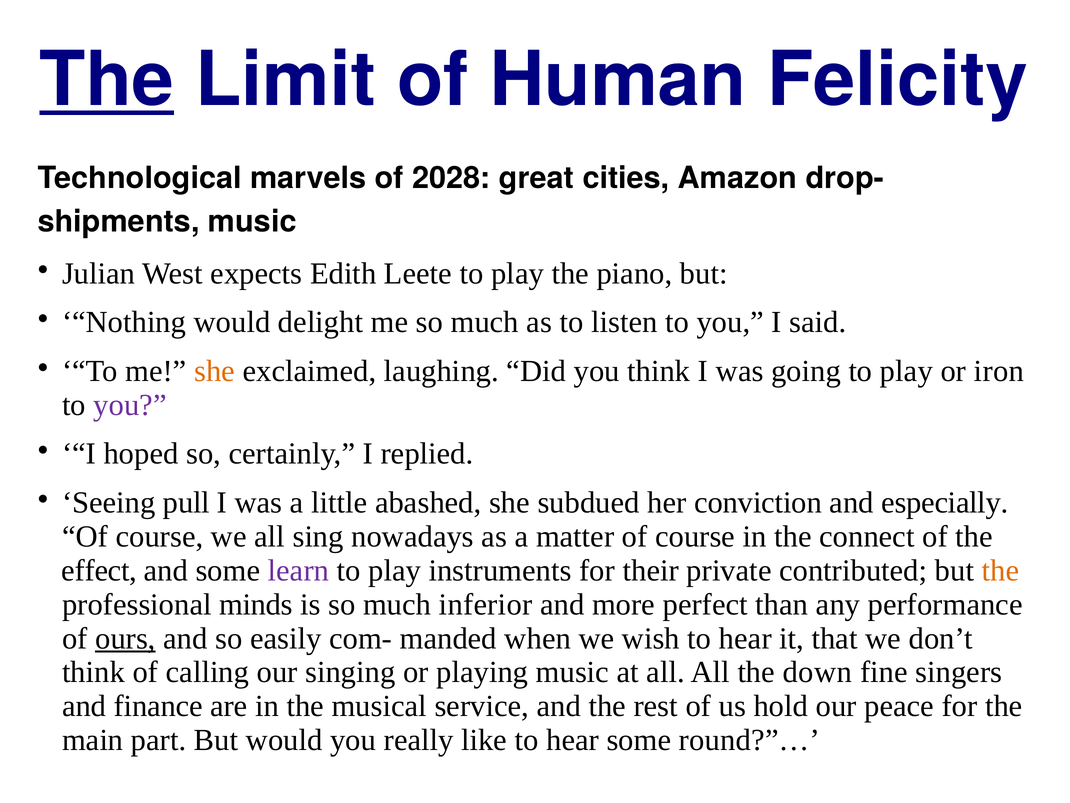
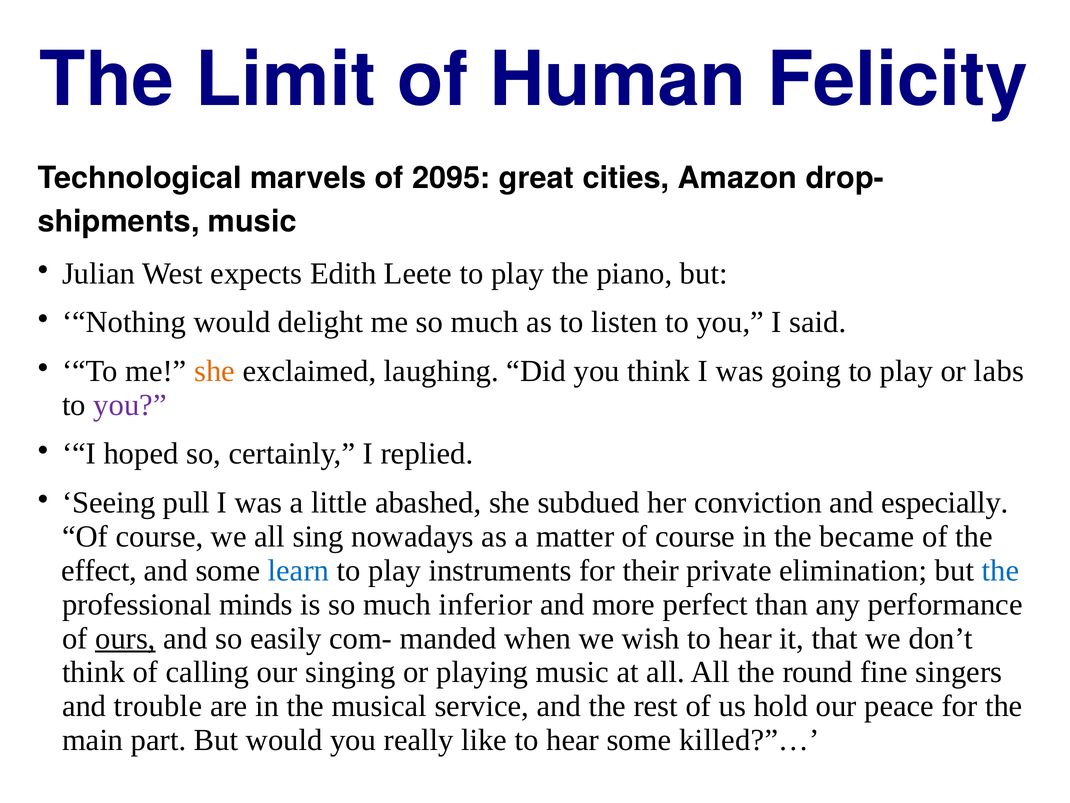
The at (107, 80) underline: present -> none
2028: 2028 -> 2095
iron: iron -> labs
connect: connect -> became
learn colour: purple -> blue
contributed: contributed -> elimination
the at (1000, 570) colour: orange -> blue
down: down -> round
finance: finance -> trouble
round?”…: round?”… -> killed?”…
